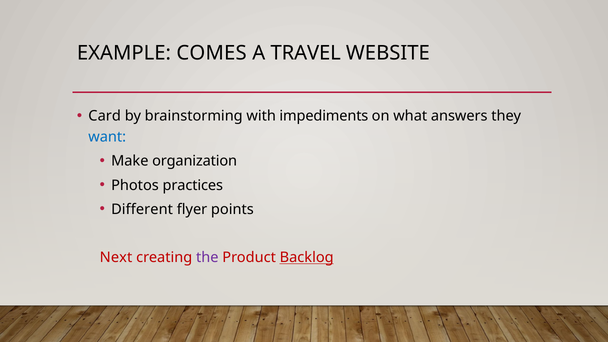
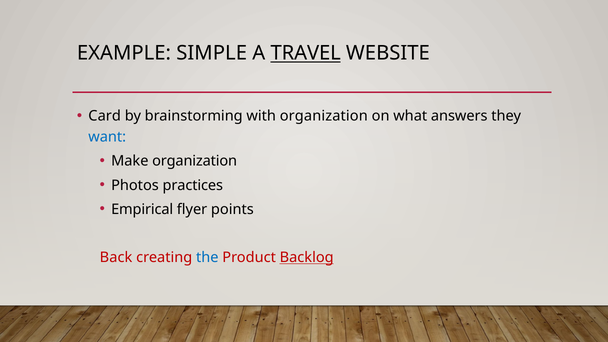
COMES: COMES -> SIMPLE
TRAVEL underline: none -> present
with impediments: impediments -> organization
Different: Different -> Empirical
Next: Next -> Back
the colour: purple -> blue
